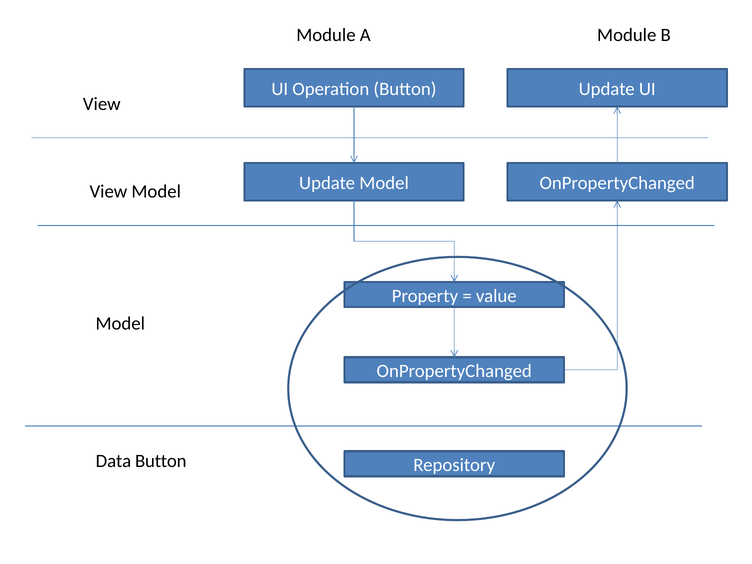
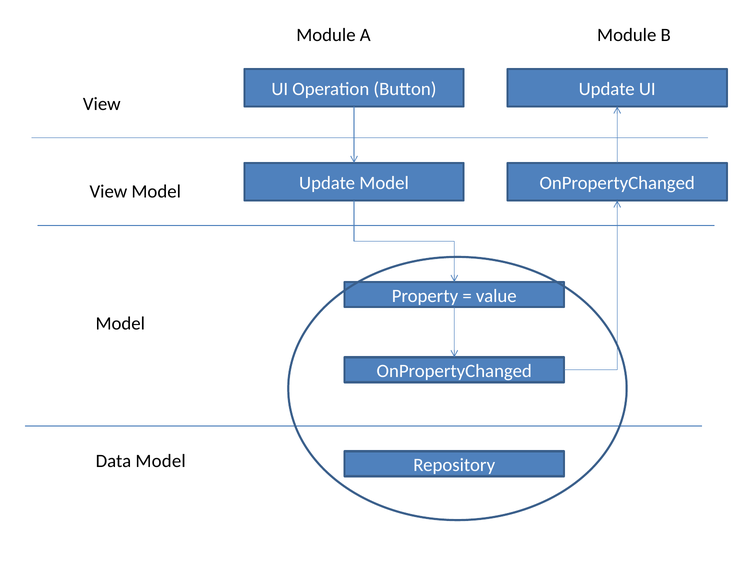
Data Button: Button -> Model
